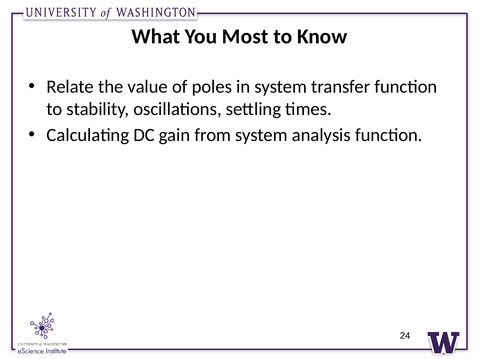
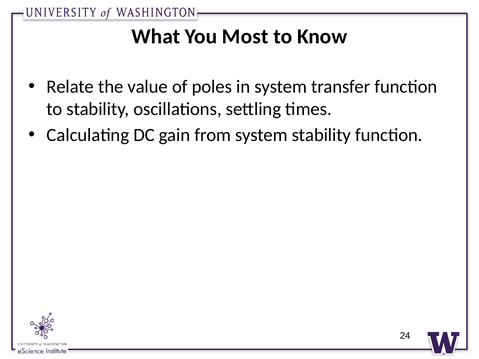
system analysis: analysis -> stability
